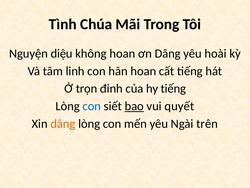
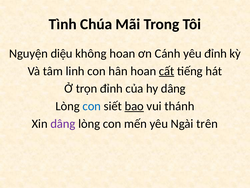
ơn Dâng: Dâng -> Cánh
yêu hoài: hoài -> đỉnh
cất underline: none -> present
hy tiếng: tiếng -> dâng
quyết: quyết -> thánh
dâng at (63, 123) colour: orange -> purple
